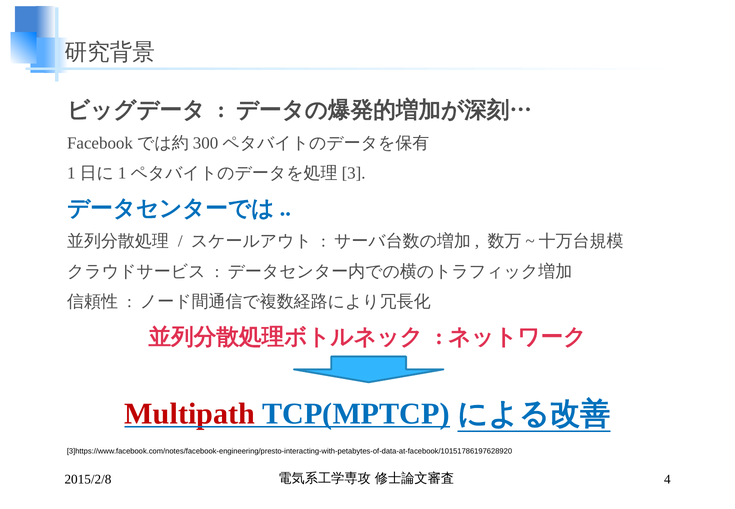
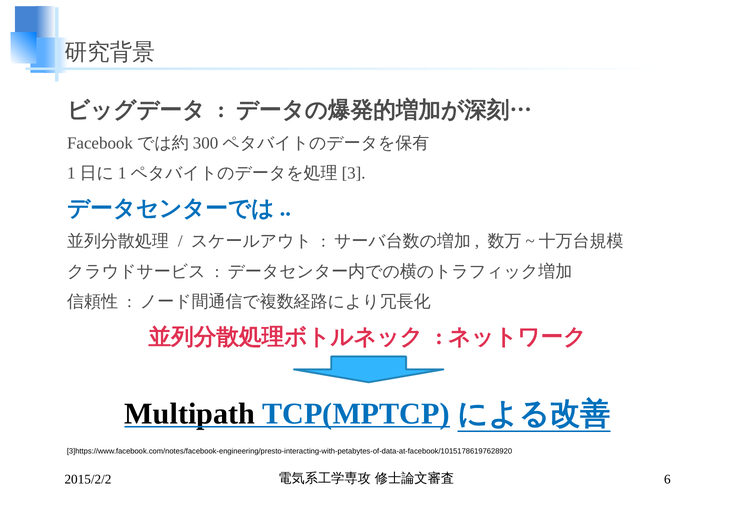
Multipath colour: red -> black
2015/2/8: 2015/2/8 -> 2015/2/2
4: 4 -> 6
